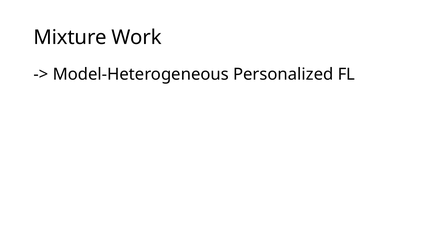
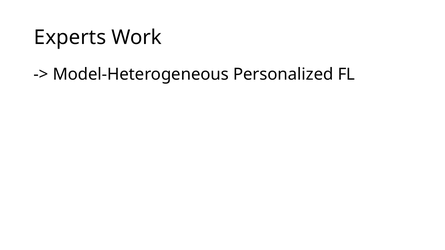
Mixture: Mixture -> Experts
